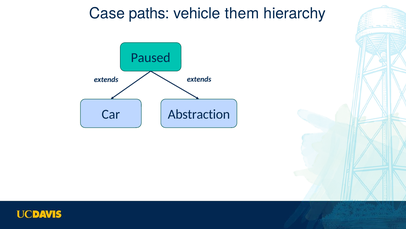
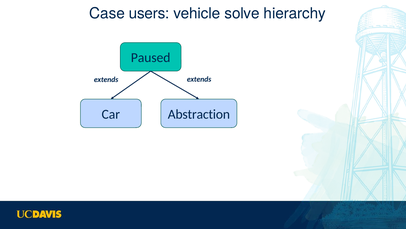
paths: paths -> users
them: them -> solve
